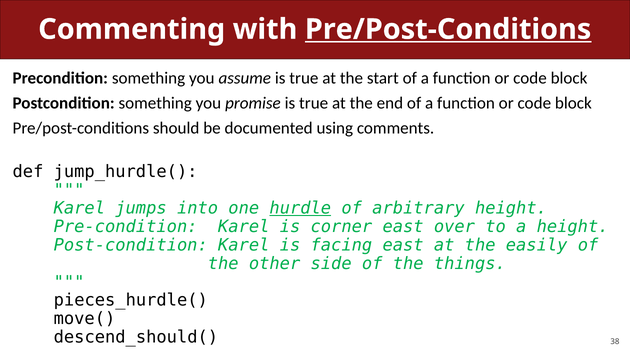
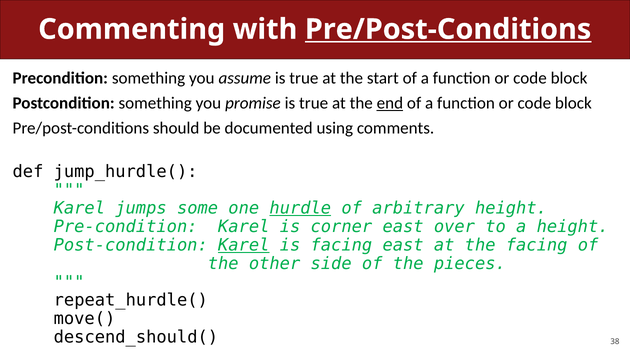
end underline: none -> present
into: into -> some
Karel at (244, 245) underline: none -> present
the easily: easily -> facing
things: things -> pieces
pieces_hurdle(: pieces_hurdle( -> repeat_hurdle(
